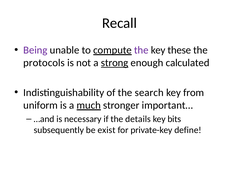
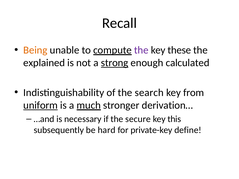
Being colour: purple -> orange
protocols: protocols -> explained
uniform underline: none -> present
important…: important… -> derivation…
details: details -> secure
bits: bits -> this
exist: exist -> hard
